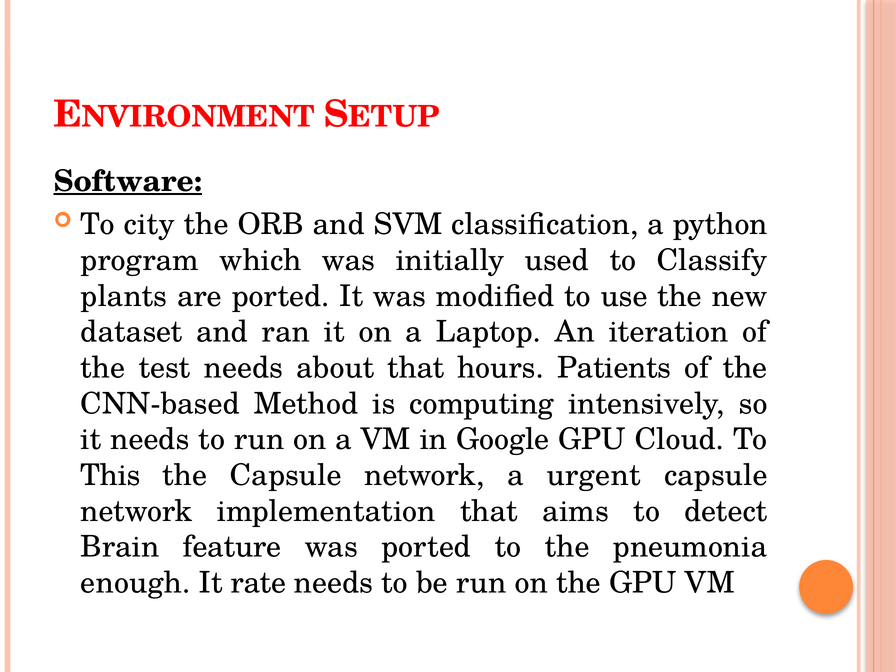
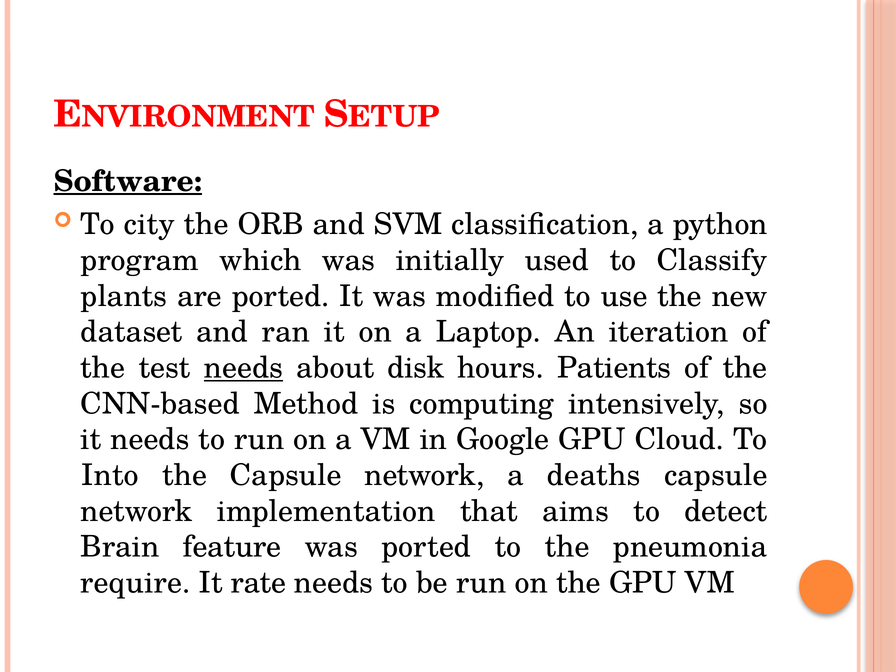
needs at (243, 368) underline: none -> present
about that: that -> disk
This: This -> Into
urgent: urgent -> deaths
enough: enough -> require
